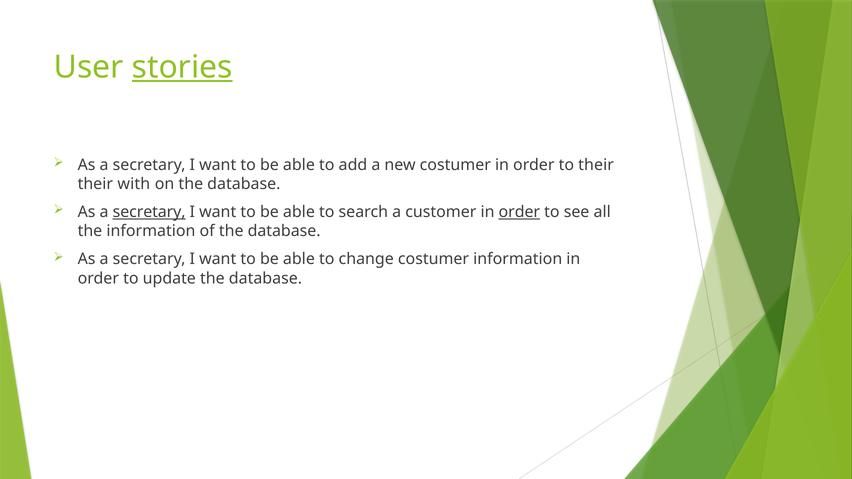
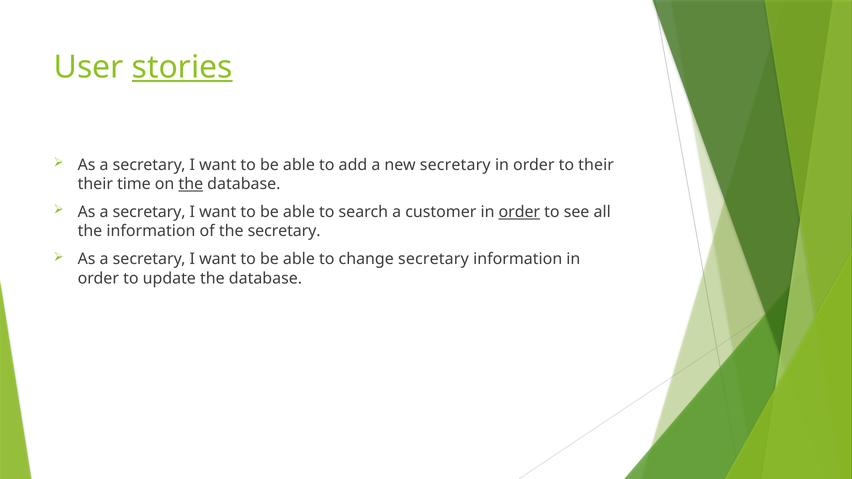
new costumer: costumer -> secretary
with: with -> time
the at (191, 184) underline: none -> present
secretary at (149, 212) underline: present -> none
of the database: database -> secretary
change costumer: costumer -> secretary
